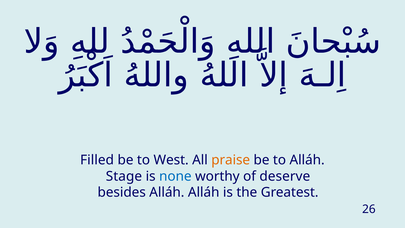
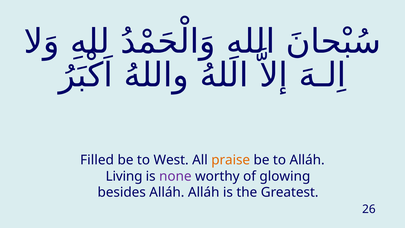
Stage: Stage -> Living
none colour: blue -> purple
deserve: deserve -> glowing
